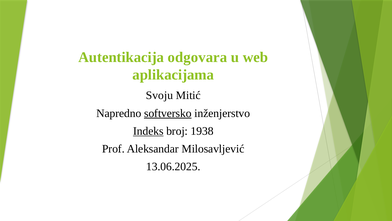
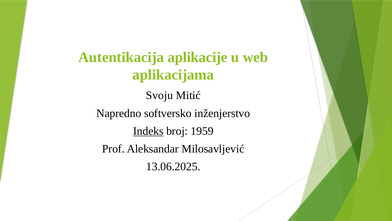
odgovara: odgovara -> aplikacije
softversko underline: present -> none
1938: 1938 -> 1959
